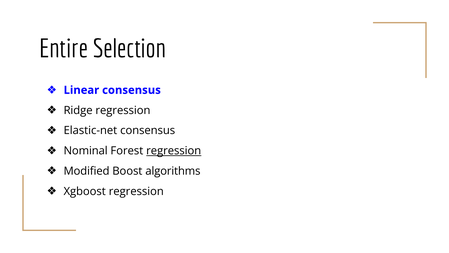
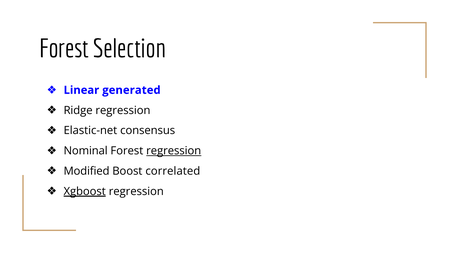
Entire at (64, 49): Entire -> Forest
Linear consensus: consensus -> generated
algorithms: algorithms -> correlated
Xgboost underline: none -> present
